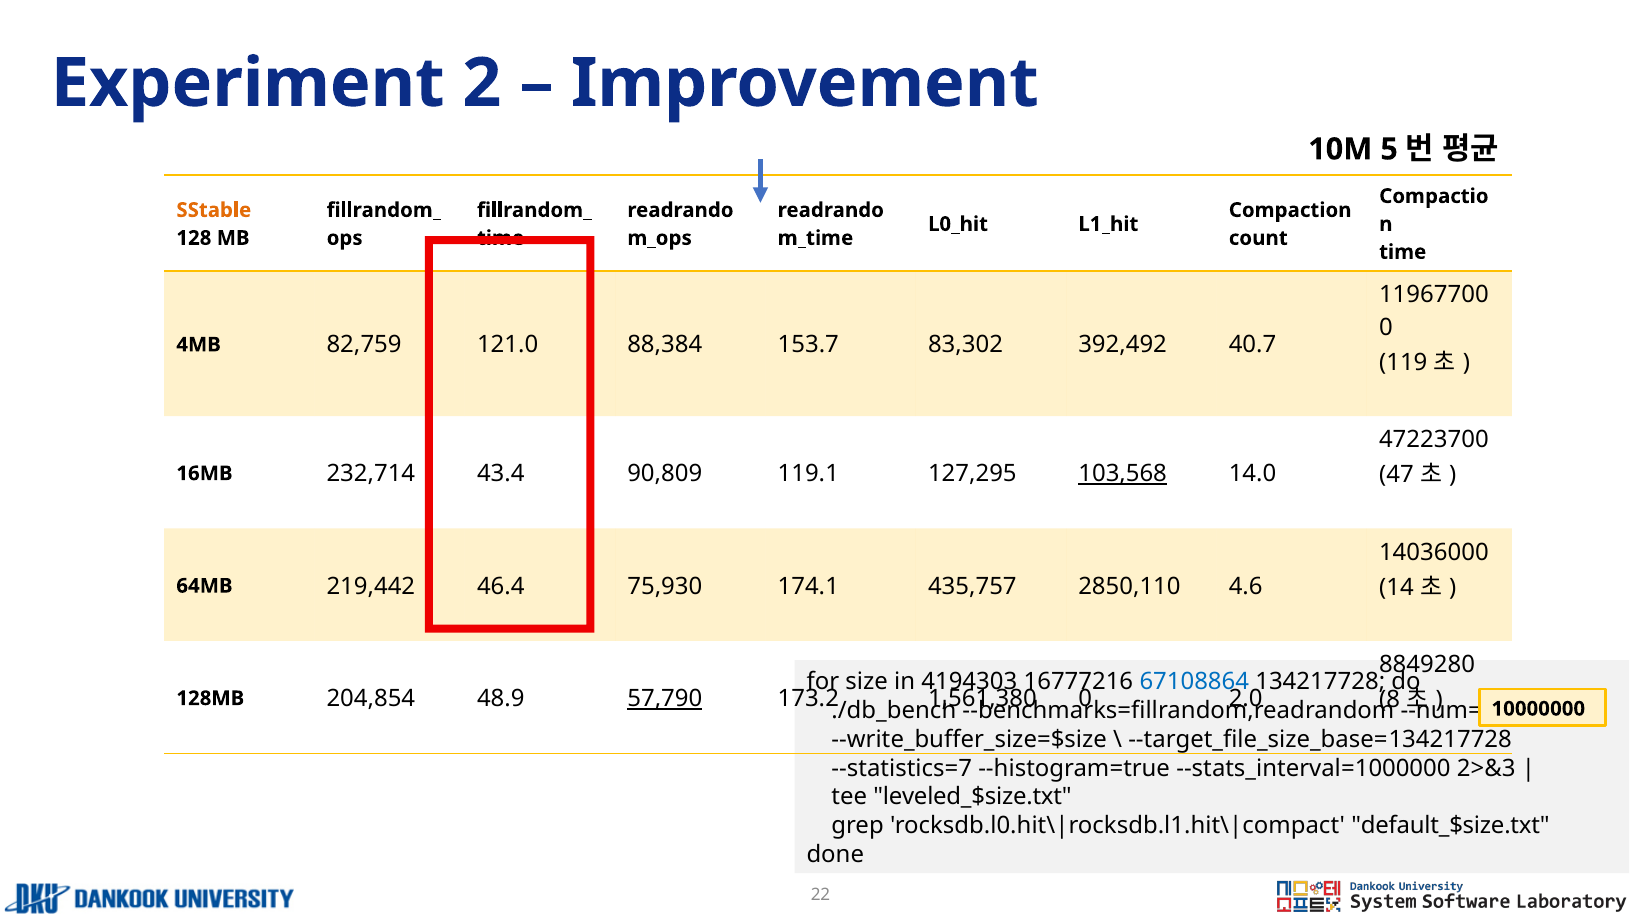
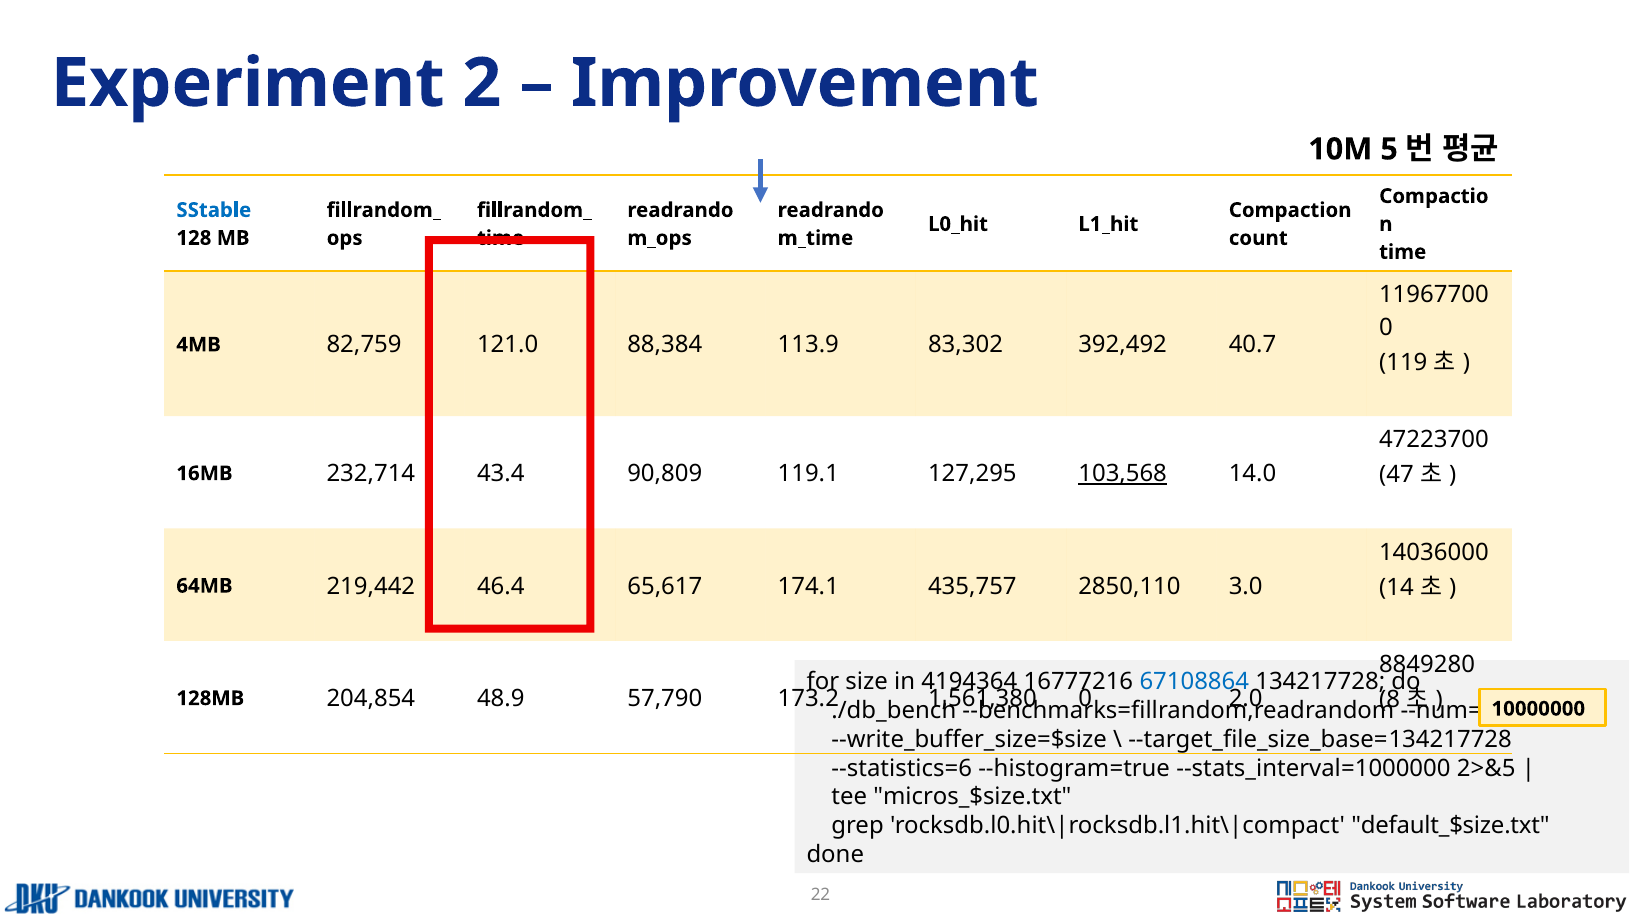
SStable colour: orange -> blue
153.7: 153.7 -> 113.9
75,930: 75,930 -> 65,617
4.6: 4.6 -> 3.0
4194303: 4194303 -> 4194364
57,790 underline: present -> none
--statistics=7: --statistics=7 -> --statistics=6
2>&3: 2>&3 -> 2>&5
leveled_$size.txt: leveled_$size.txt -> micros_$size.txt
